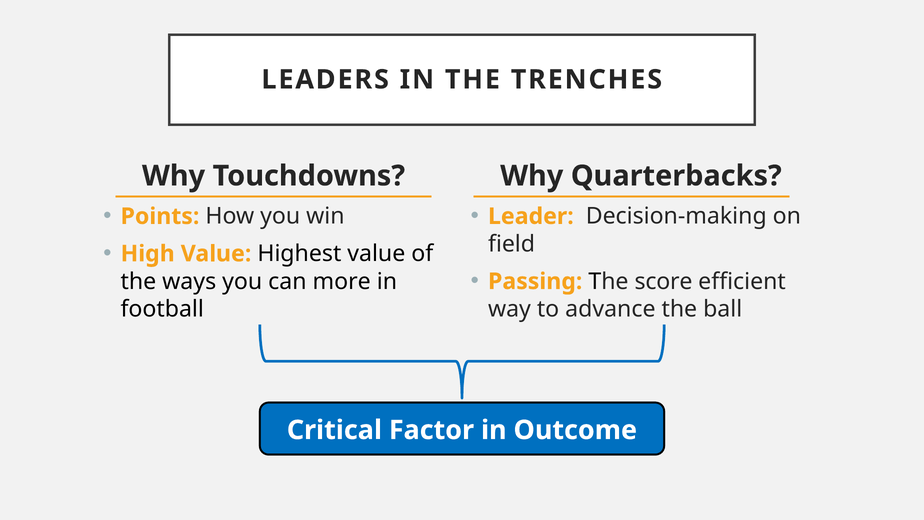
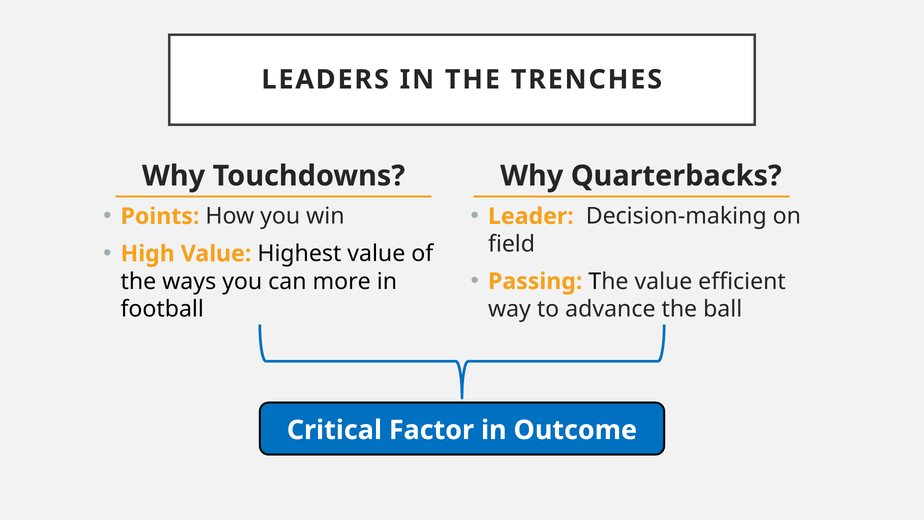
The score: score -> value
